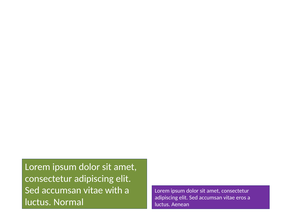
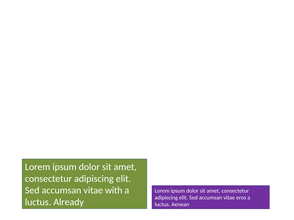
Normal: Normal -> Already
